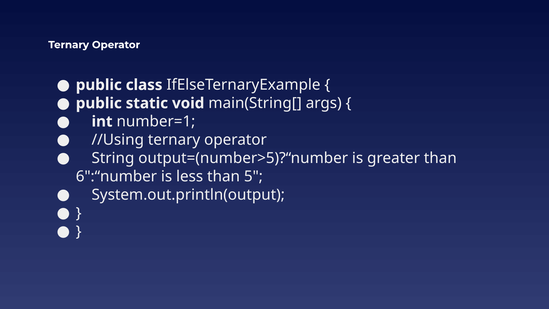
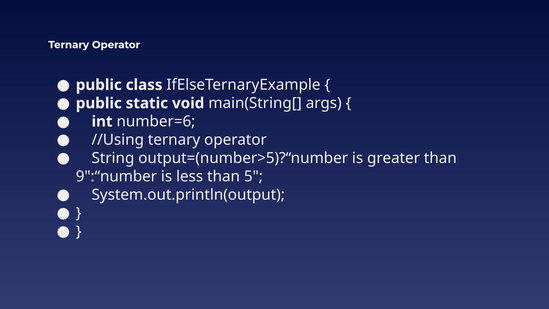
number=1: number=1 -> number=6
6":“number: 6":“number -> 9":“number
